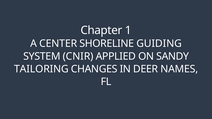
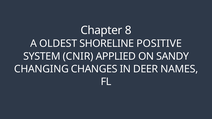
1: 1 -> 8
CENTER: CENTER -> OLDEST
GUIDING: GUIDING -> POSITIVE
TAILORING: TAILORING -> CHANGING
